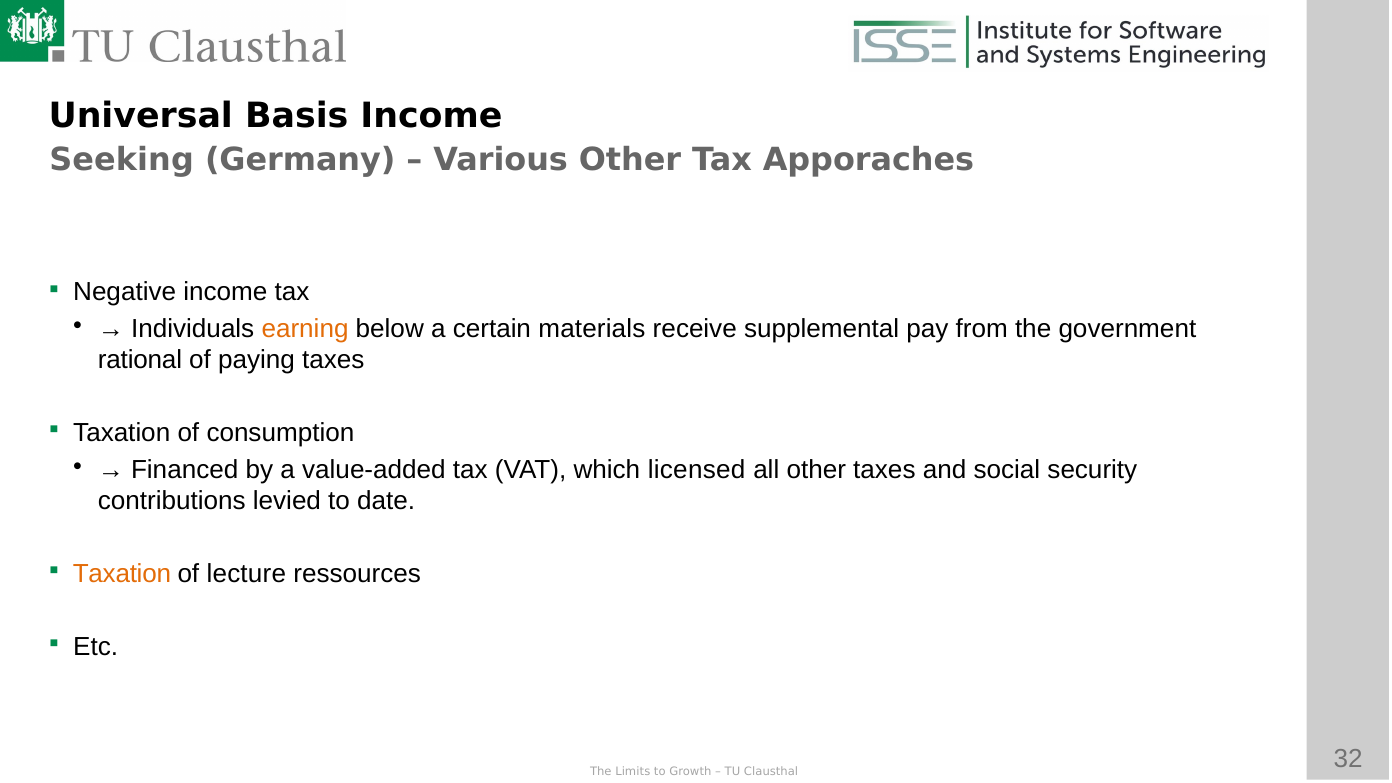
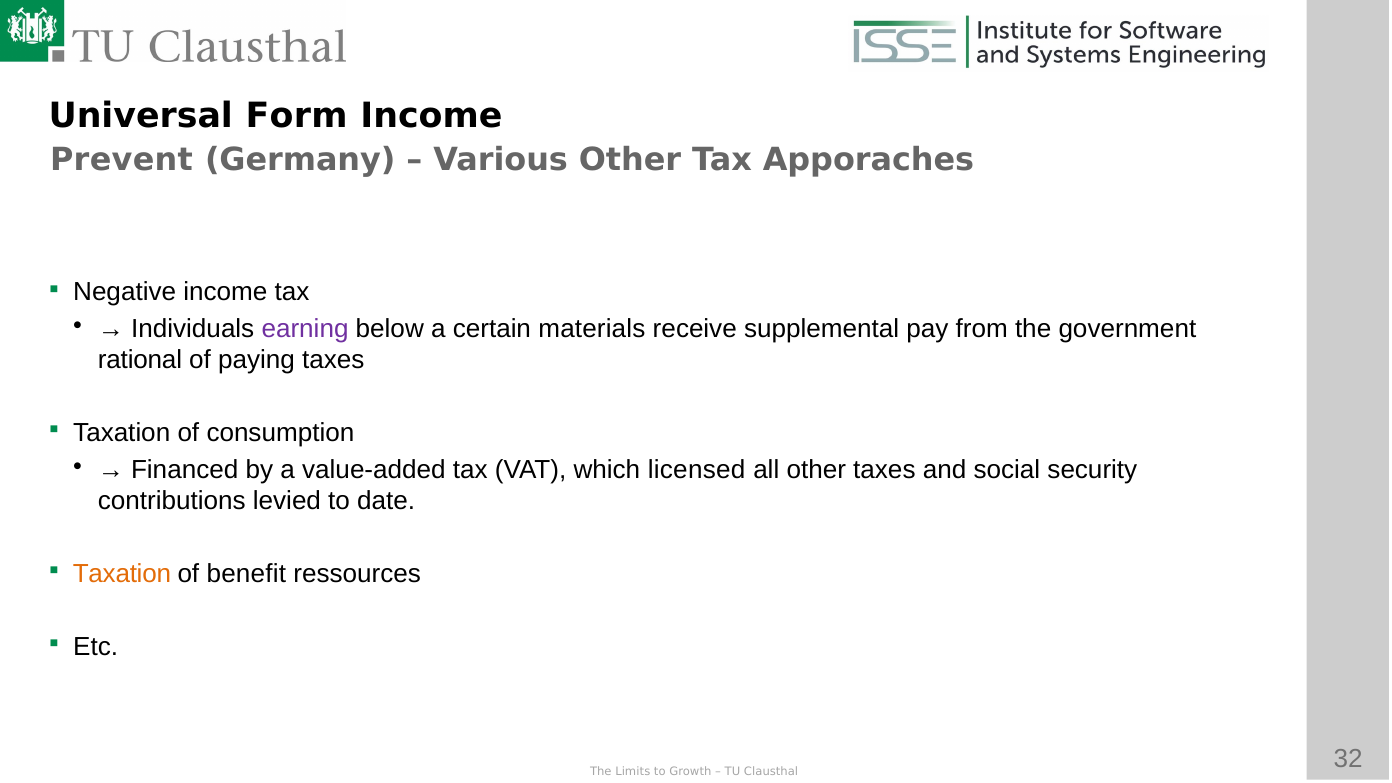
Basis: Basis -> Form
Seeking: Seeking -> Prevent
earning colour: orange -> purple
lecture: lecture -> benefit
